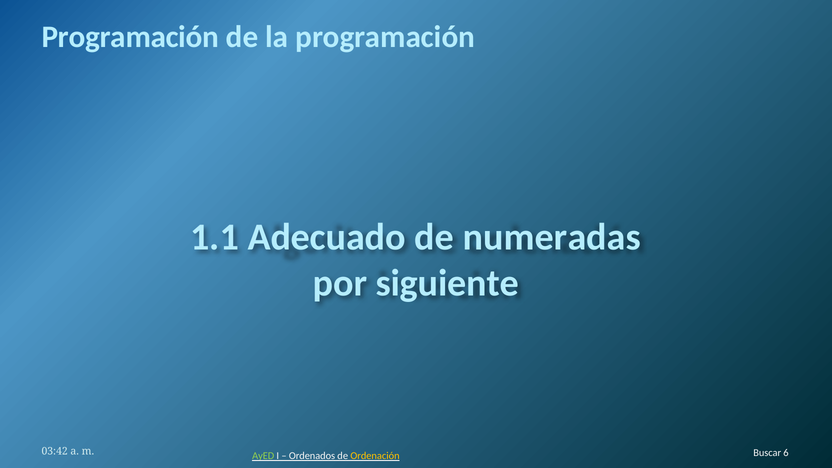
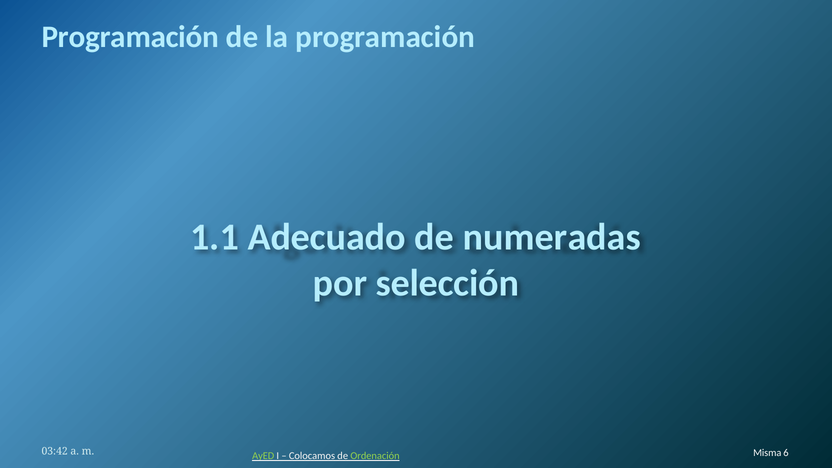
siguiente: siguiente -> selección
Ordenados: Ordenados -> Colocamos
Ordenación colour: yellow -> light green
Buscar: Buscar -> Misma
